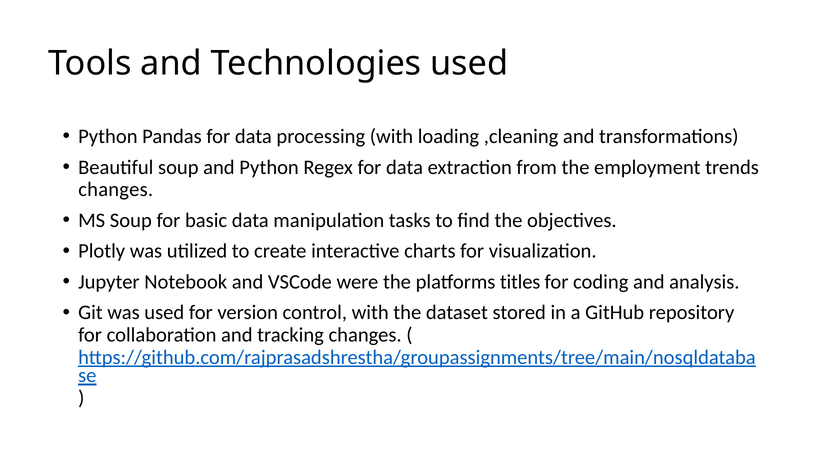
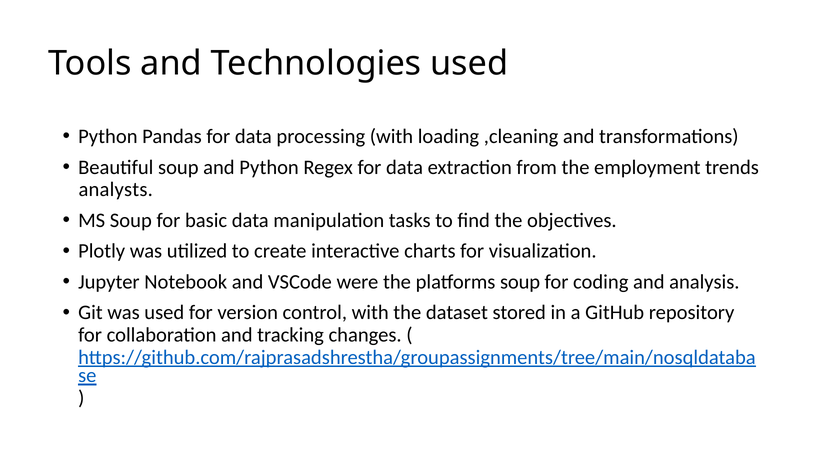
changes at (116, 189): changes -> analysts
platforms titles: titles -> soup
